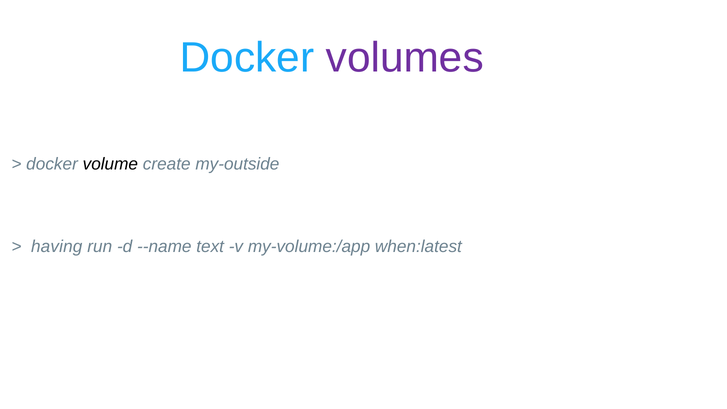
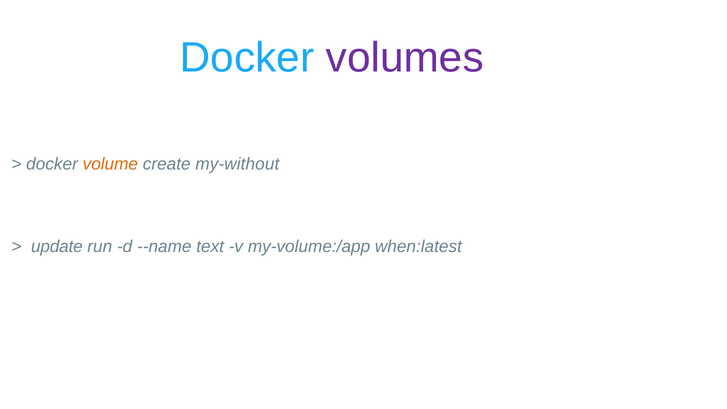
volume colour: black -> orange
my-outside: my-outside -> my-without
having: having -> update
